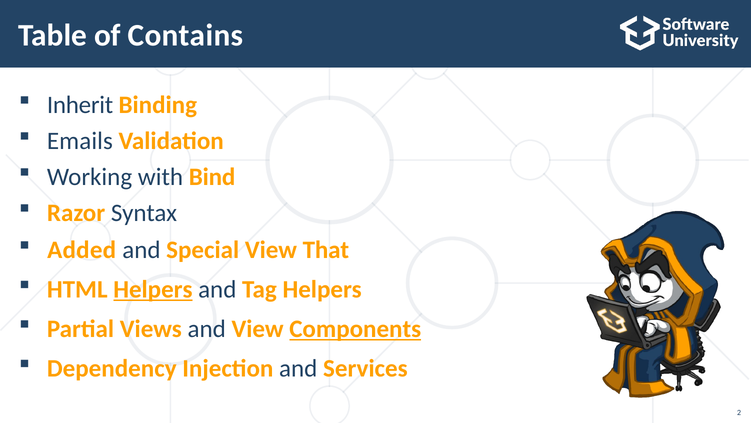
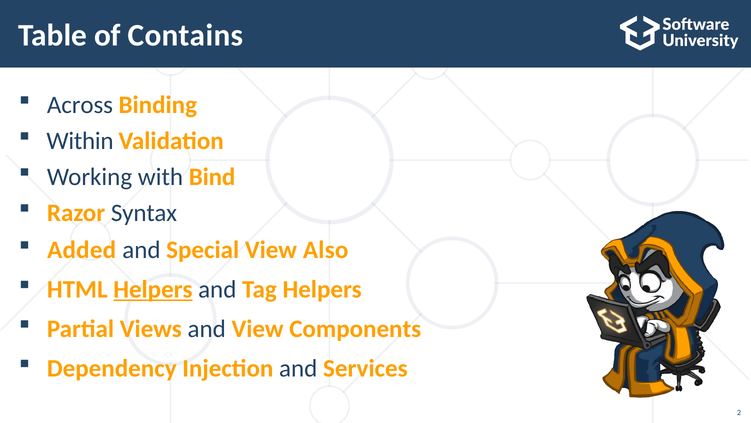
Inherit: Inherit -> Across
Emails: Emails -> Within
That: That -> Also
Components underline: present -> none
